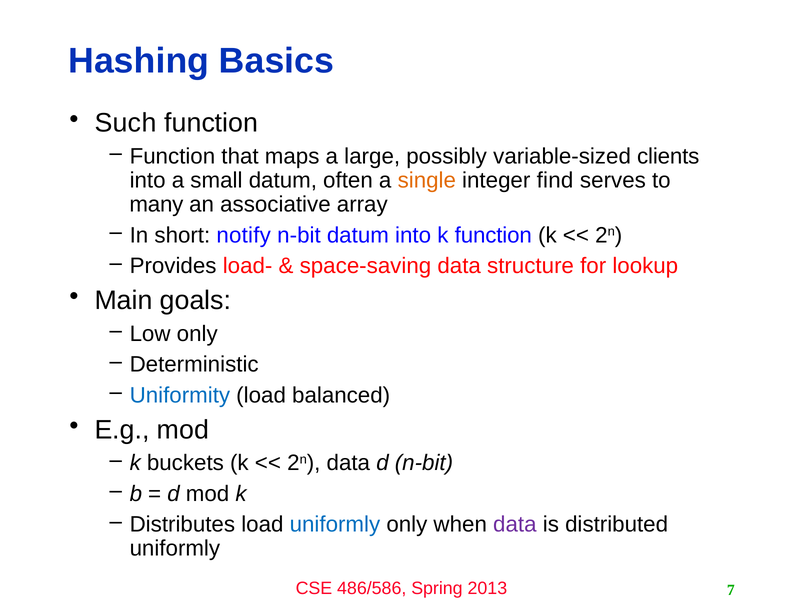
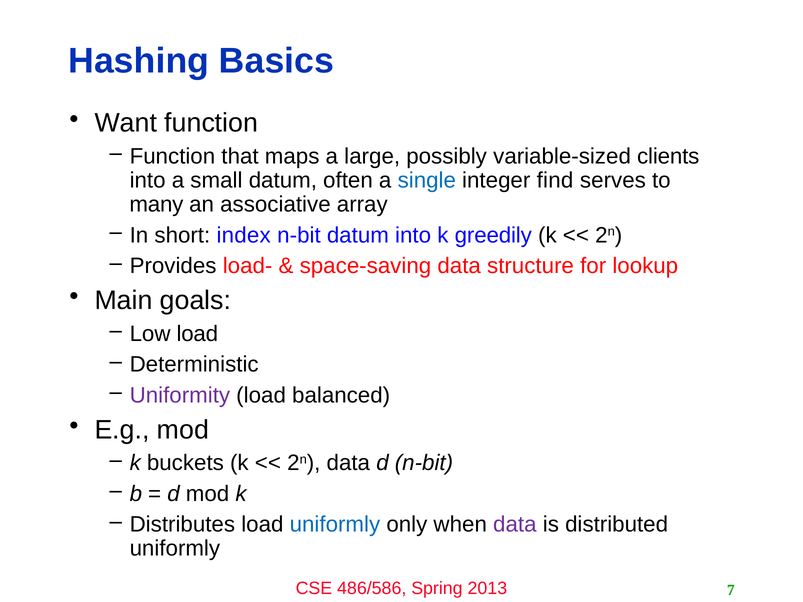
Such: Such -> Want
single colour: orange -> blue
notify: notify -> index
k function: function -> greedily
Low only: only -> load
Uniformity colour: blue -> purple
